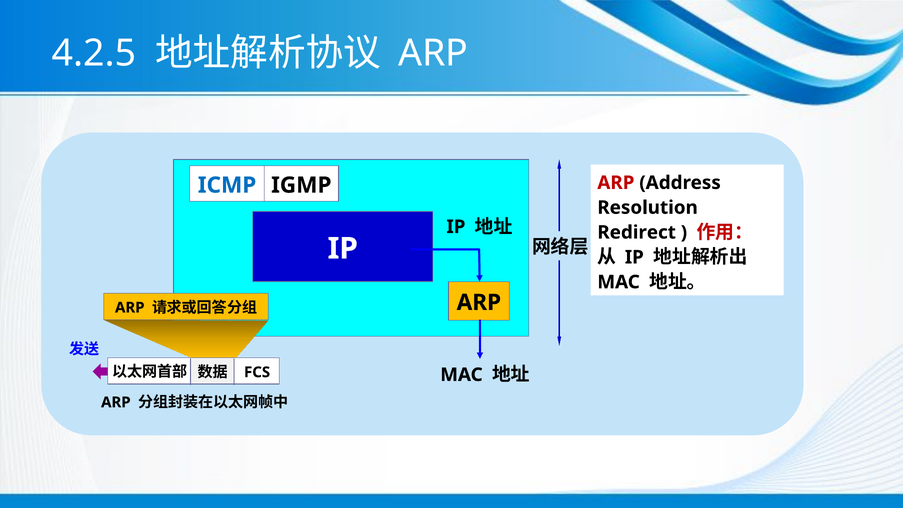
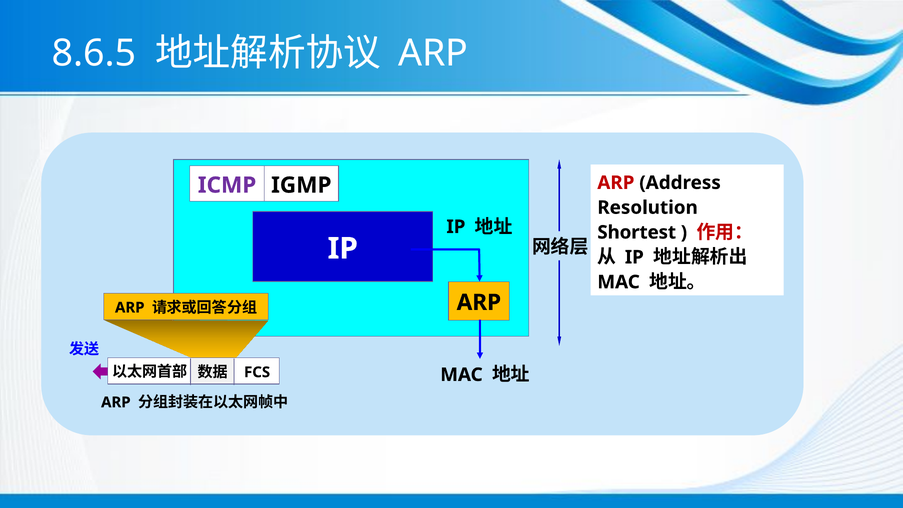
4.2.5: 4.2.5 -> 8.6.5
ICMP colour: blue -> purple
Redirect: Redirect -> Shortest
